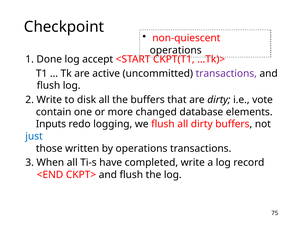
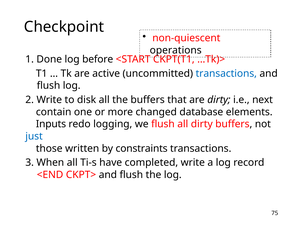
accept: accept -> before
transactions at (226, 73) colour: purple -> blue
vote: vote -> next
by operations: operations -> constraints
